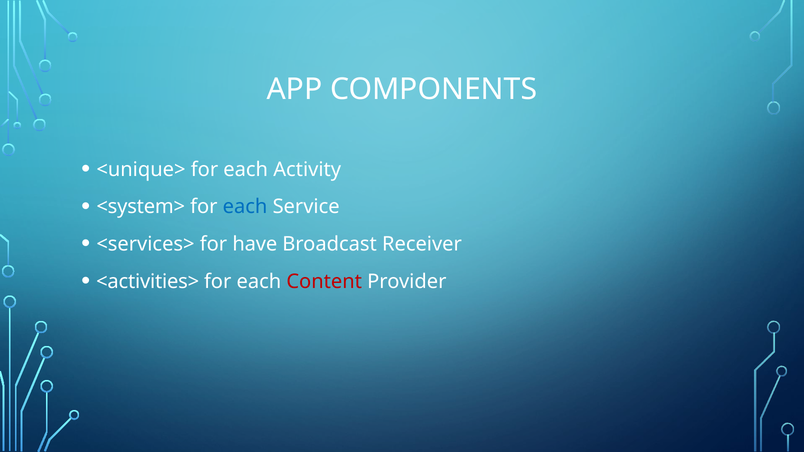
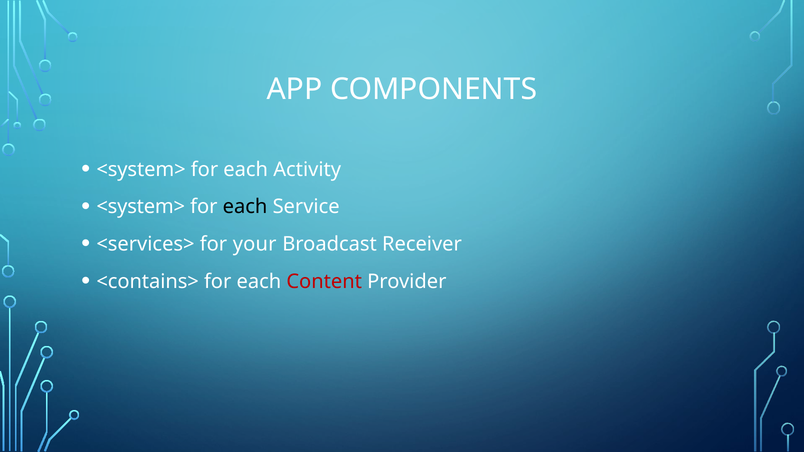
<unique> at (141, 170): <unique> -> <system>
each at (245, 207) colour: blue -> black
have: have -> your
<activities>: <activities> -> <contains>
